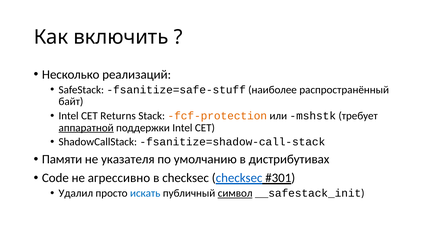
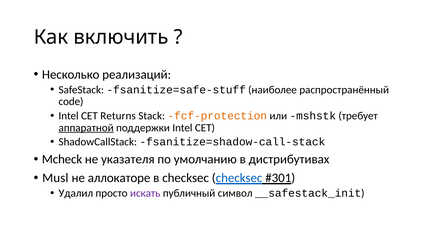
байт: байт -> code
Памяти: Памяти -> Mcheck
Code: Code -> Musl
агрессивно: агрессивно -> аллокаторе
искать colour: blue -> purple
символ underline: present -> none
